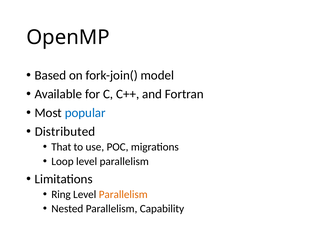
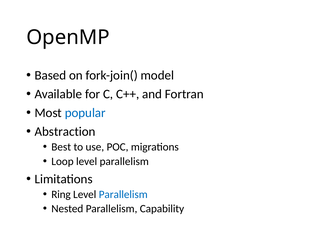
Distributed: Distributed -> Abstraction
That: That -> Best
Parallelism at (123, 194) colour: orange -> blue
